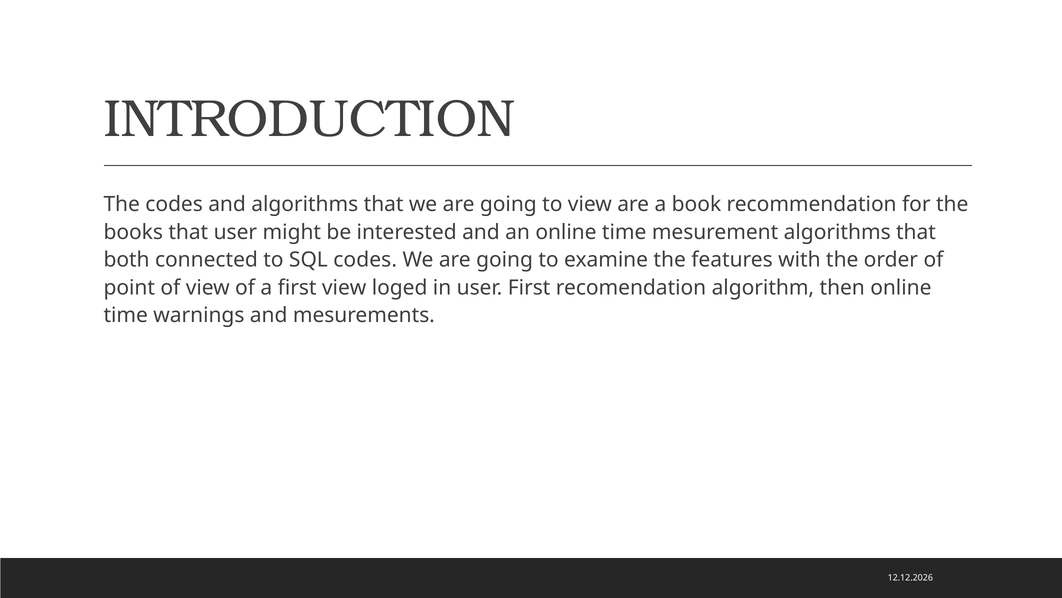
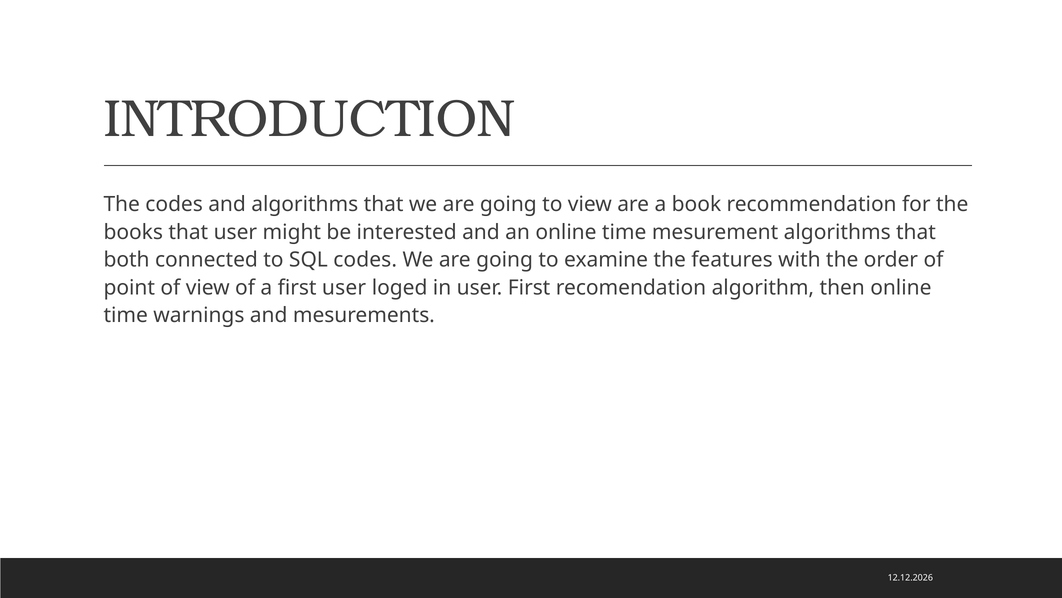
first view: view -> user
